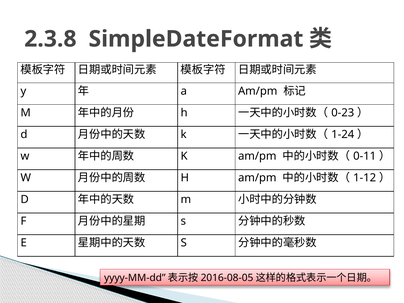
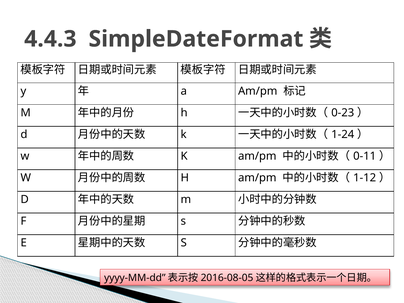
2.3.8: 2.3.8 -> 4.4.3
